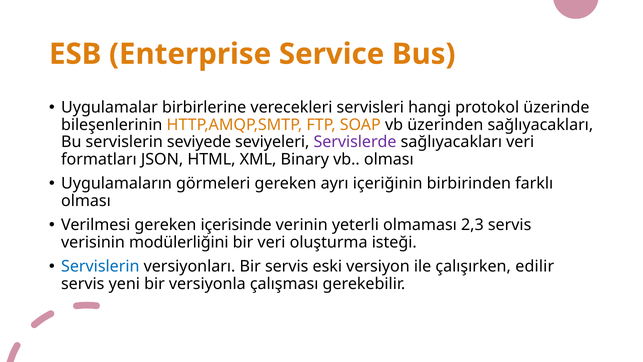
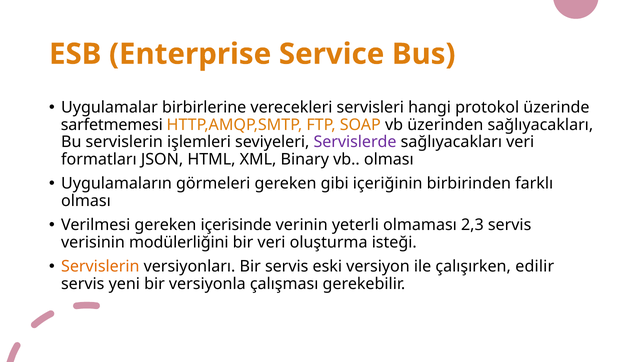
bileşenlerinin: bileşenlerinin -> sarfetmemesi
seviyede: seviyede -> işlemleri
ayrı: ayrı -> gibi
Servislerin at (100, 266) colour: blue -> orange
